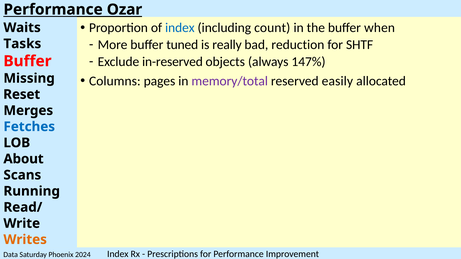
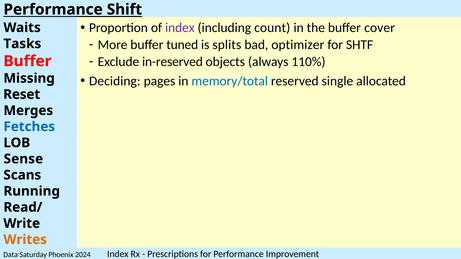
Ozar: Ozar -> Shift
index at (180, 28) colour: blue -> purple
when: when -> cover
really: really -> splits
reduction: reduction -> optimizer
147%: 147% -> 110%
Columns: Columns -> Deciding
memory/total colour: purple -> blue
easily: easily -> single
About: About -> Sense
